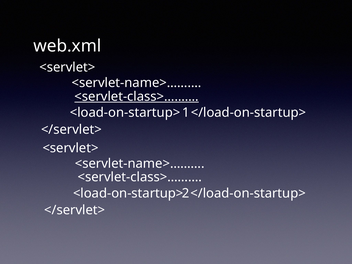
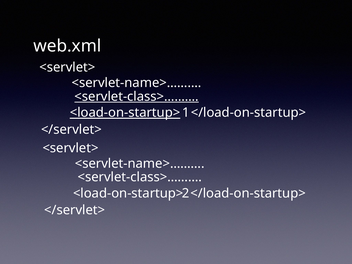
<load-on-startup> at (125, 113) underline: none -> present
